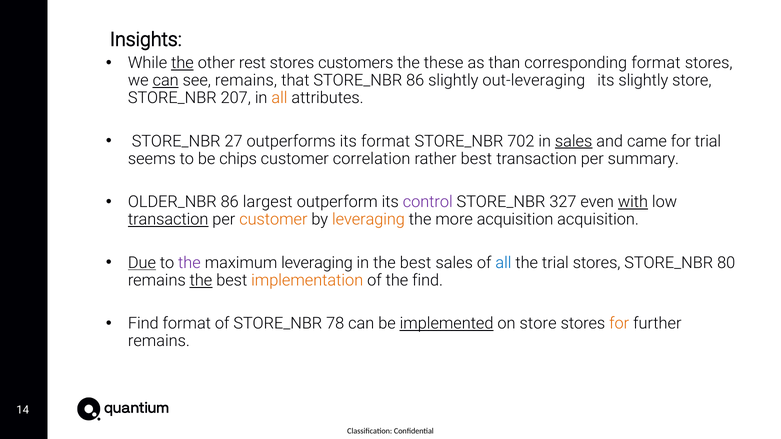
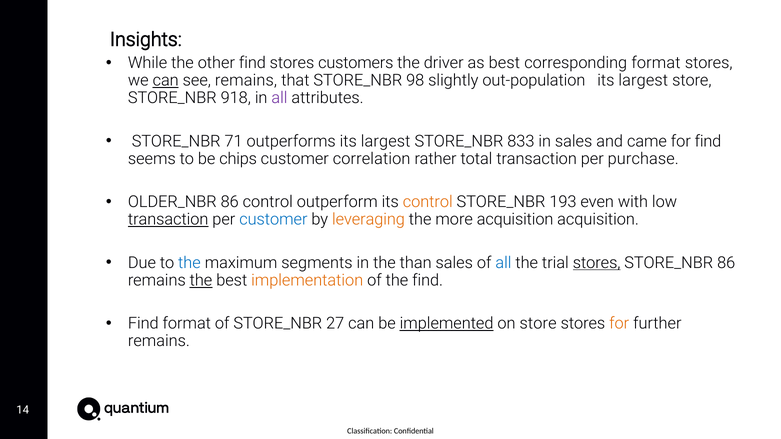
the at (182, 63) underline: present -> none
other rest: rest -> find
these: these -> driver
as than: than -> best
STORE_NBR 86: 86 -> 98
out-leveraging: out-leveraging -> out-population
slightly at (643, 80): slightly -> largest
207: 207 -> 918
all at (279, 98) colour: orange -> purple
27: 27 -> 71
outperforms its format: format -> largest
702: 702 -> 833
sales at (574, 141) underline: present -> none
for trial: trial -> find
rather best: best -> total
summary: summary -> purchase
86 largest: largest -> control
control at (428, 202) colour: purple -> orange
327: 327 -> 193
with underline: present -> none
customer at (273, 220) colour: orange -> blue
Due underline: present -> none
the at (189, 263) colour: purple -> blue
maximum leveraging: leveraging -> segments
in the best: best -> than
stores at (597, 263) underline: none -> present
STORE_NBR 80: 80 -> 86
78: 78 -> 27
